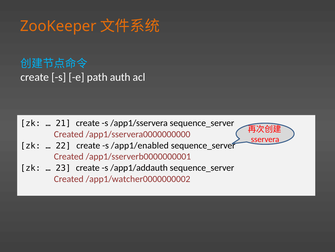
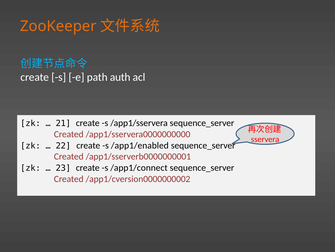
/app1/addauth: /app1/addauth -> /app1/connect
/app1/watcher0000000002: /app1/watcher0000000002 -> /app1/cversion0000000002
